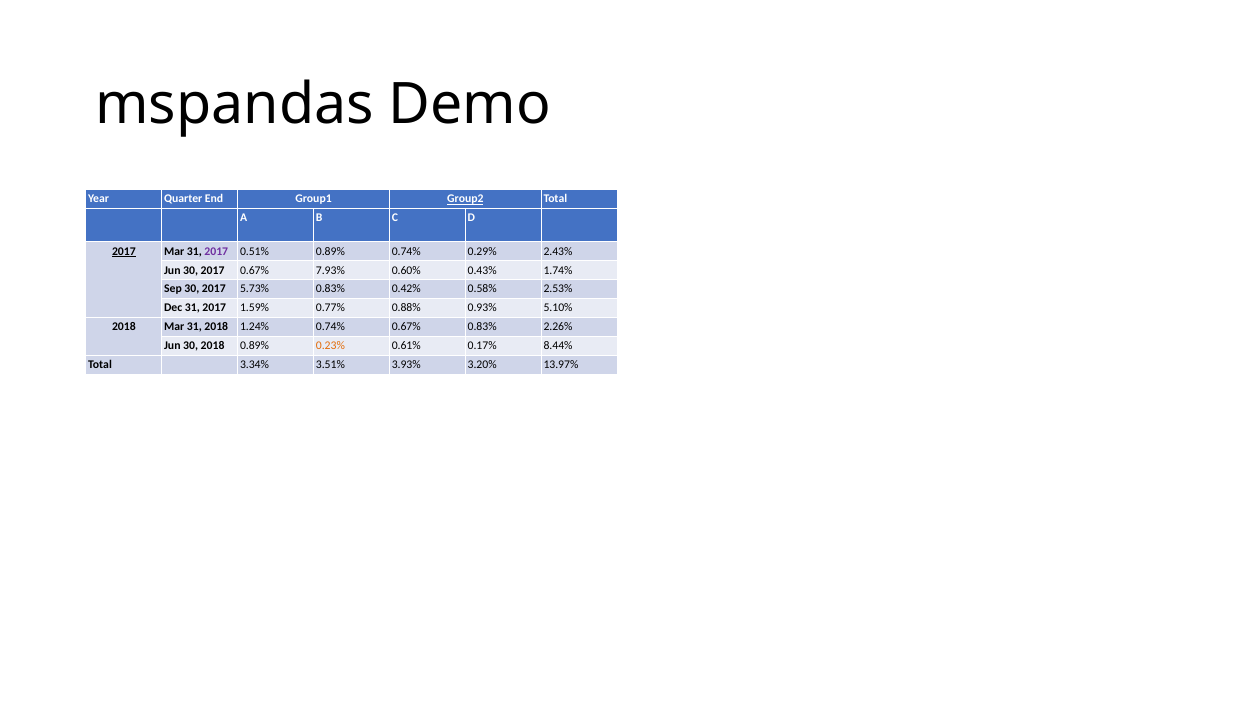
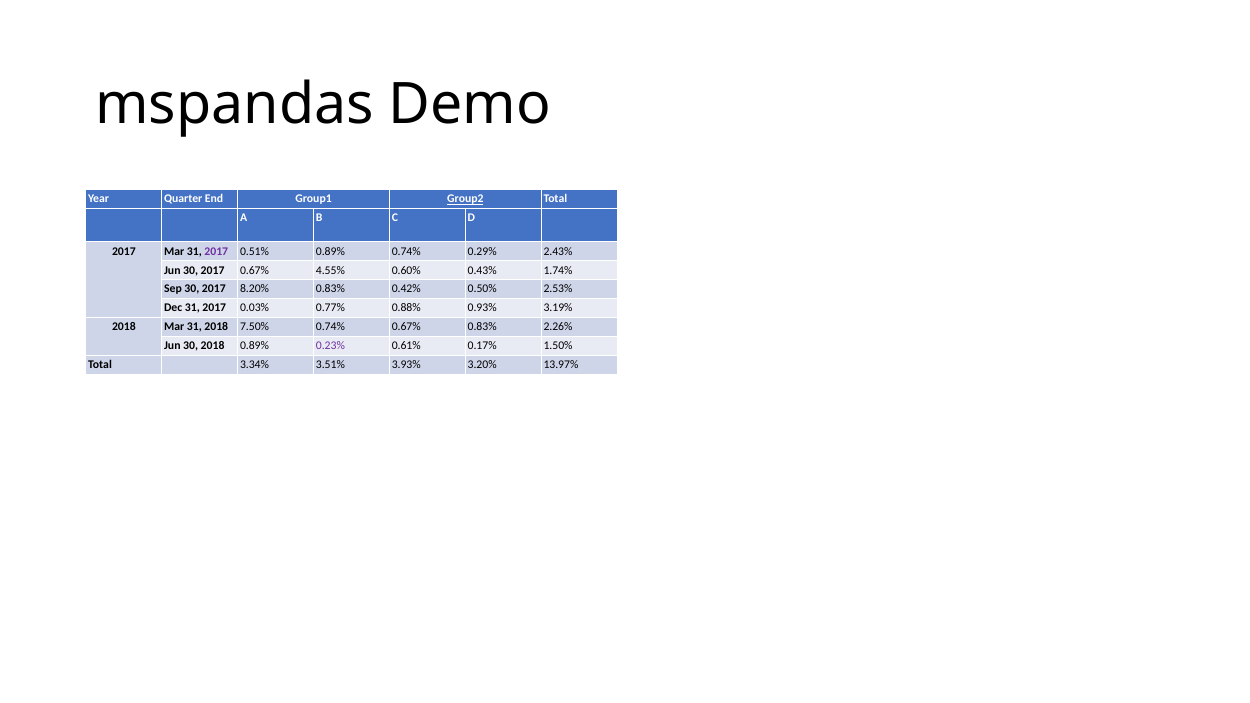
2017 at (124, 251) underline: present -> none
7.93%: 7.93% -> 4.55%
5.73%: 5.73% -> 8.20%
0.58%: 0.58% -> 0.50%
1.59%: 1.59% -> 0.03%
5.10%: 5.10% -> 3.19%
1.24%: 1.24% -> 7.50%
0.23% colour: orange -> purple
8.44%: 8.44% -> 1.50%
